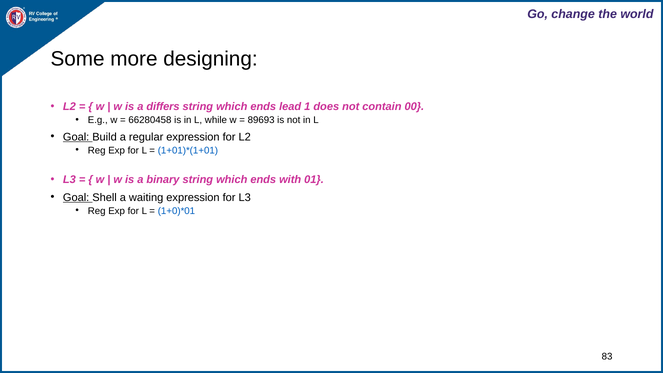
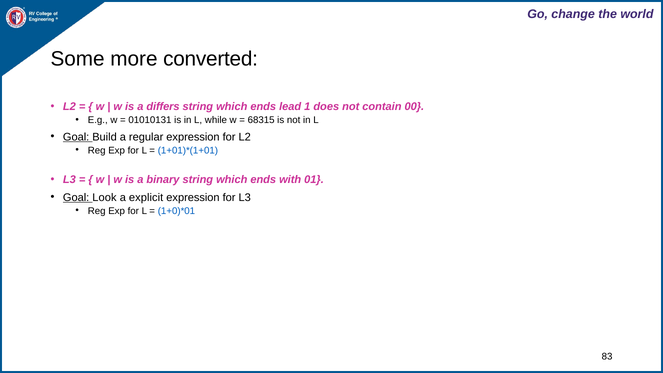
designing: designing -> converted
66280458: 66280458 -> 01010131
89693: 89693 -> 68315
Shell: Shell -> Look
waiting: waiting -> explicit
